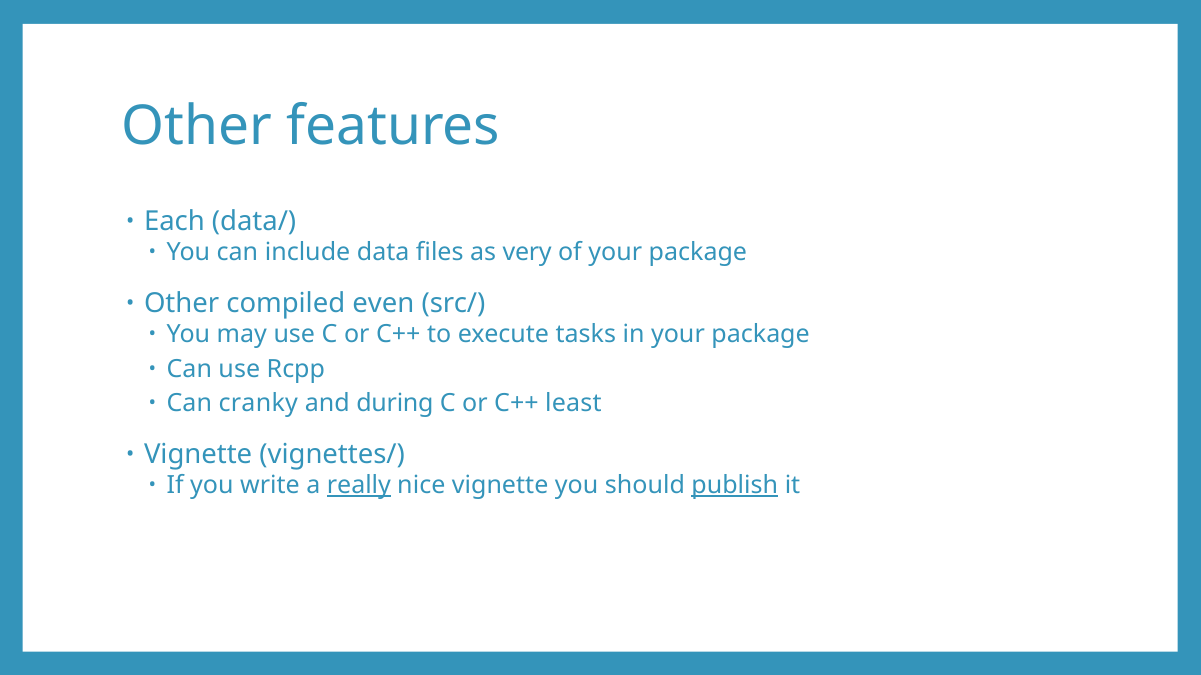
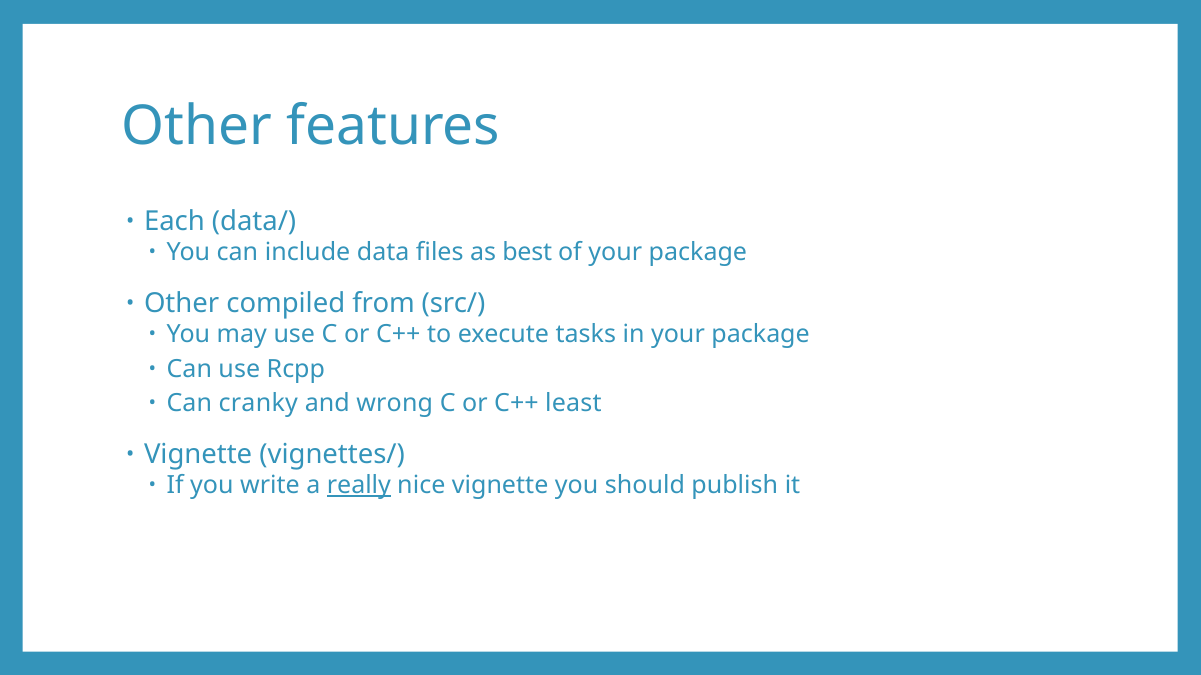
very: very -> best
even: even -> from
during: during -> wrong
publish underline: present -> none
